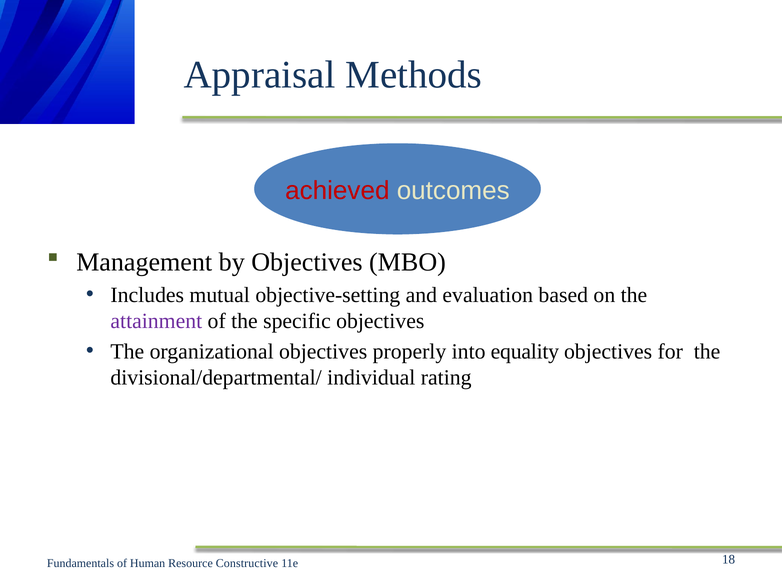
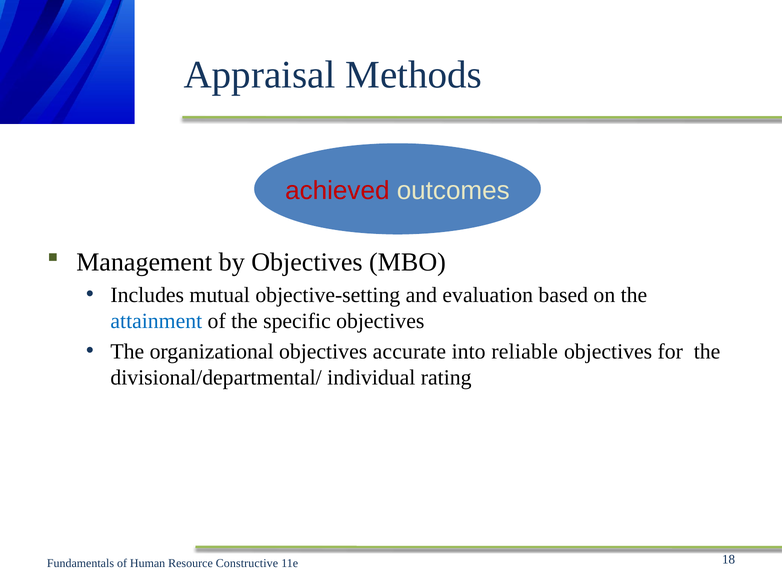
attainment colour: purple -> blue
properly: properly -> accurate
equality: equality -> reliable
